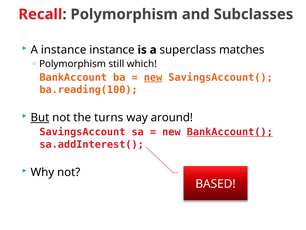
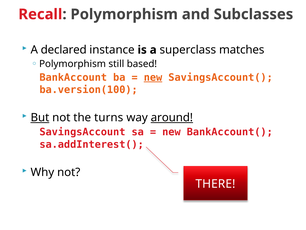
A instance: instance -> declared
which: which -> based
ba.reading(100: ba.reading(100 -> ba.version(100
around underline: none -> present
BankAccount( underline: present -> none
BASED: BASED -> THERE
